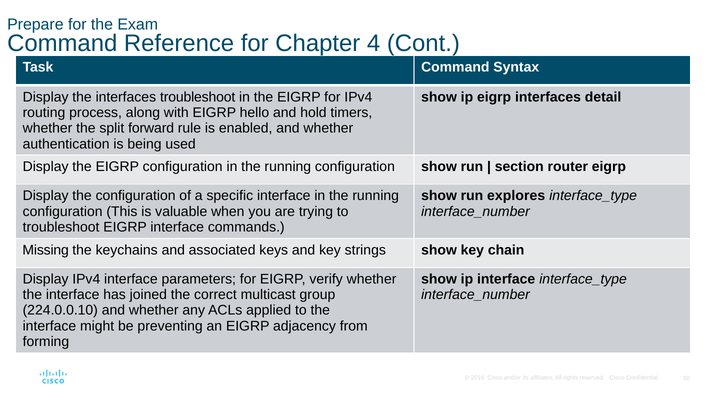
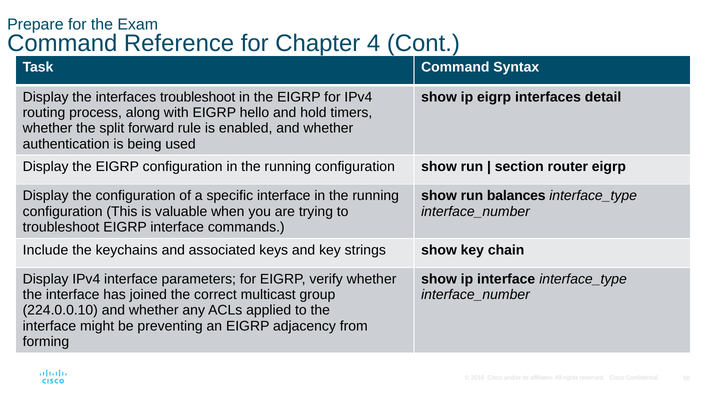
explores: explores -> balances
Missing: Missing -> Include
